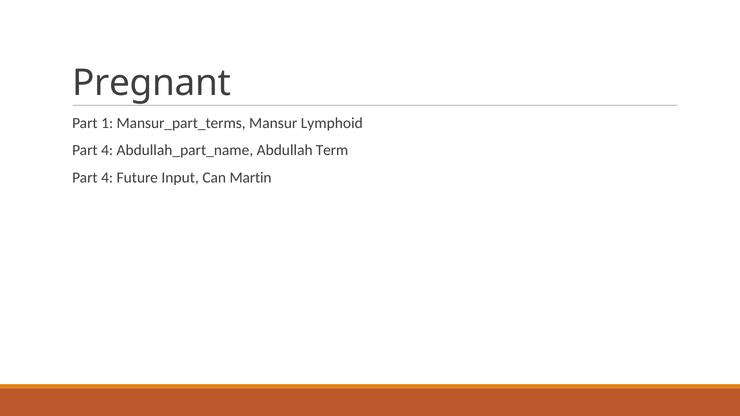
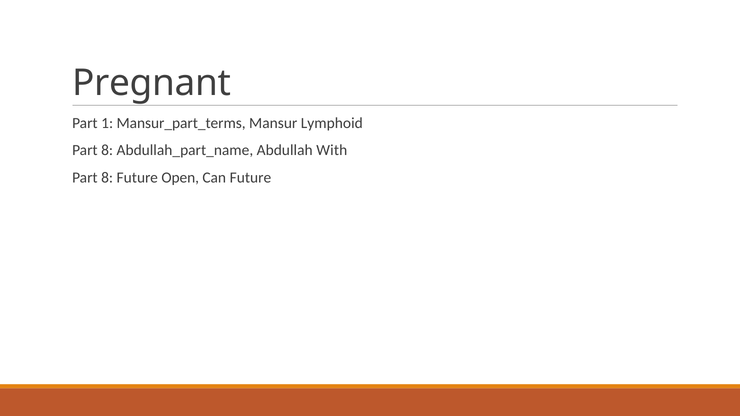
4 at (107, 150): 4 -> 8
Term: Term -> With
4 at (107, 178): 4 -> 8
Input: Input -> Open
Can Martin: Martin -> Future
